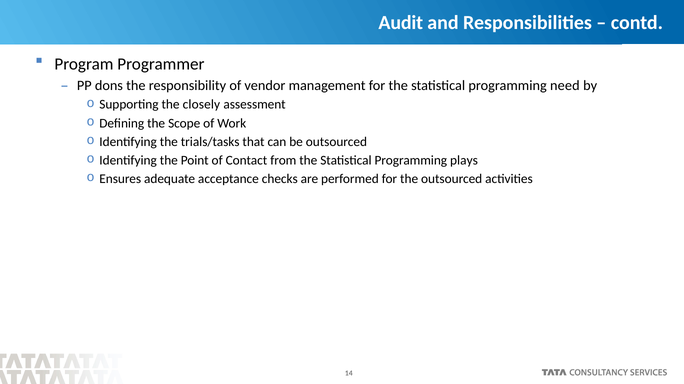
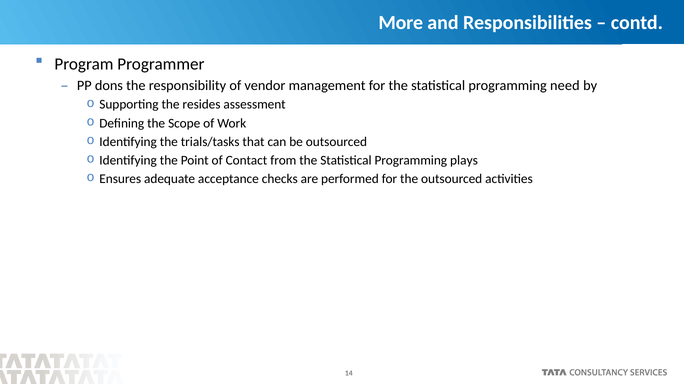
Audit: Audit -> More
closely: closely -> resides
